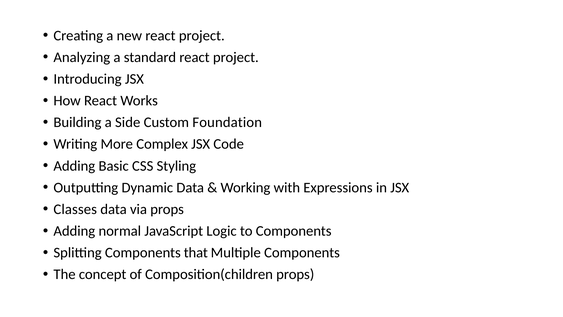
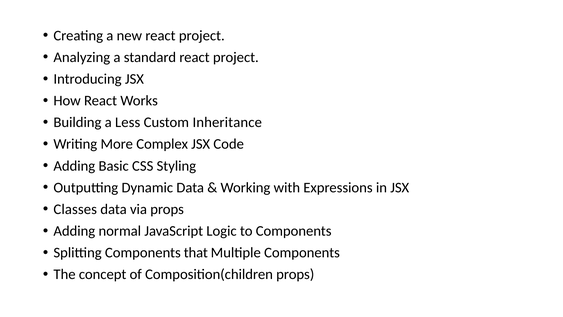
Side: Side -> Less
Foundation: Foundation -> Inheritance
